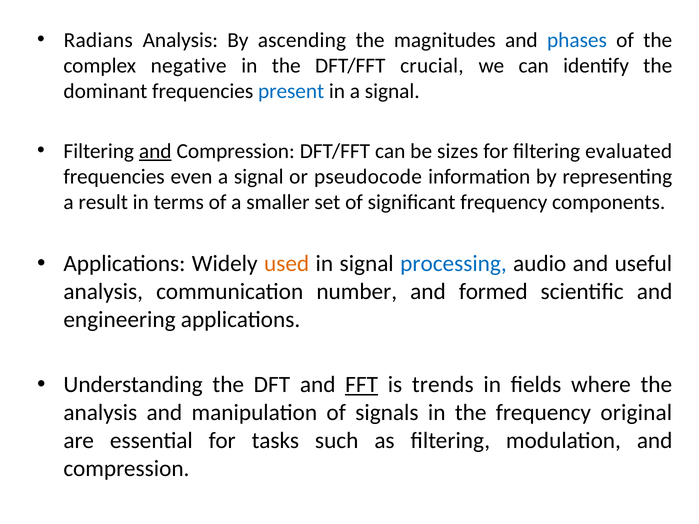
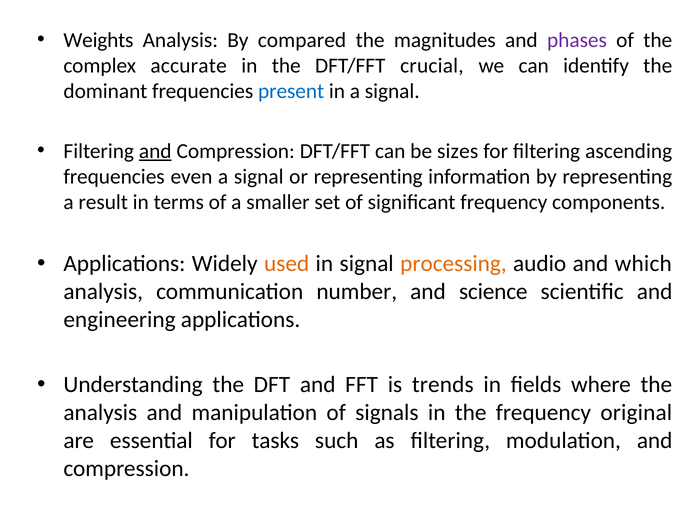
Radians: Radians -> Weights
ascending: ascending -> compared
phases colour: blue -> purple
negative: negative -> accurate
evaluated: evaluated -> ascending
or pseudocode: pseudocode -> representing
processing colour: blue -> orange
useful: useful -> which
formed: formed -> science
FFT underline: present -> none
